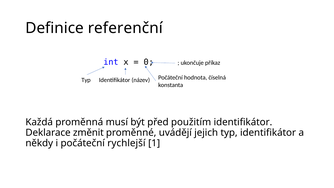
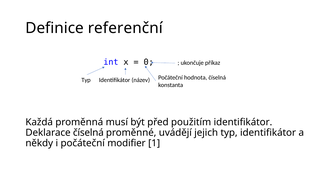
Deklarace změnit: změnit -> číselná
rychlejší: rychlejší -> modifier
